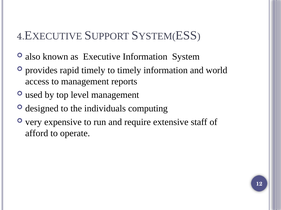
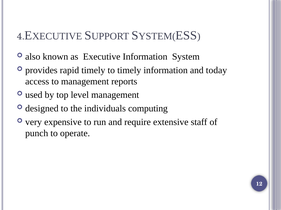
world: world -> today
afford: afford -> punch
